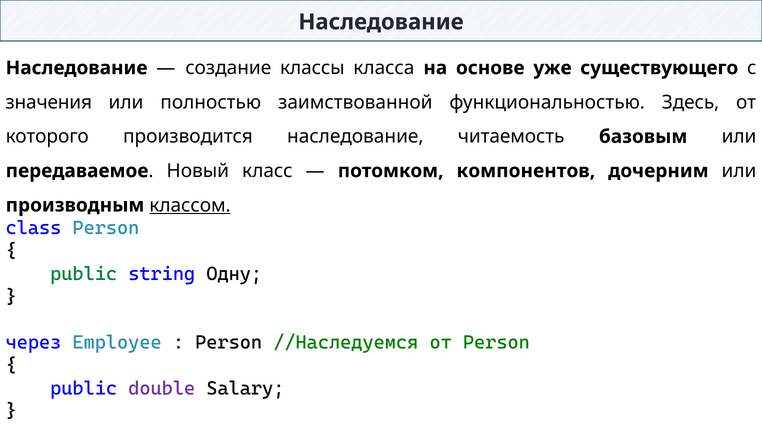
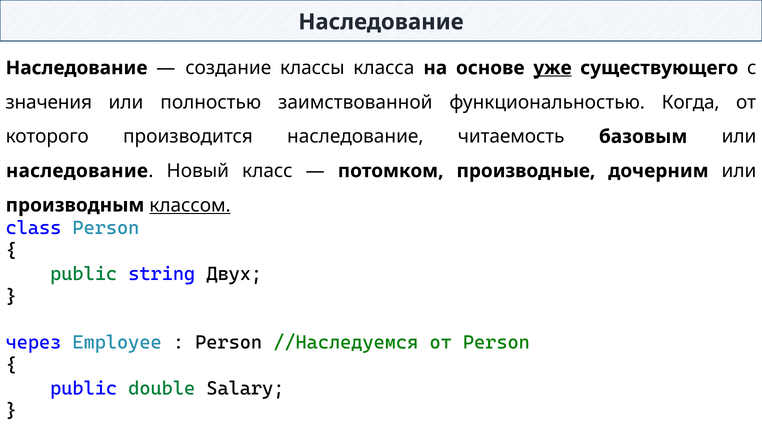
уже underline: none -> present
Здесь: Здесь -> Когда
передаваемое at (77, 171): передаваемое -> наследование
компонентов: компонентов -> производные
Одну: Одну -> Двух
double colour: purple -> green
